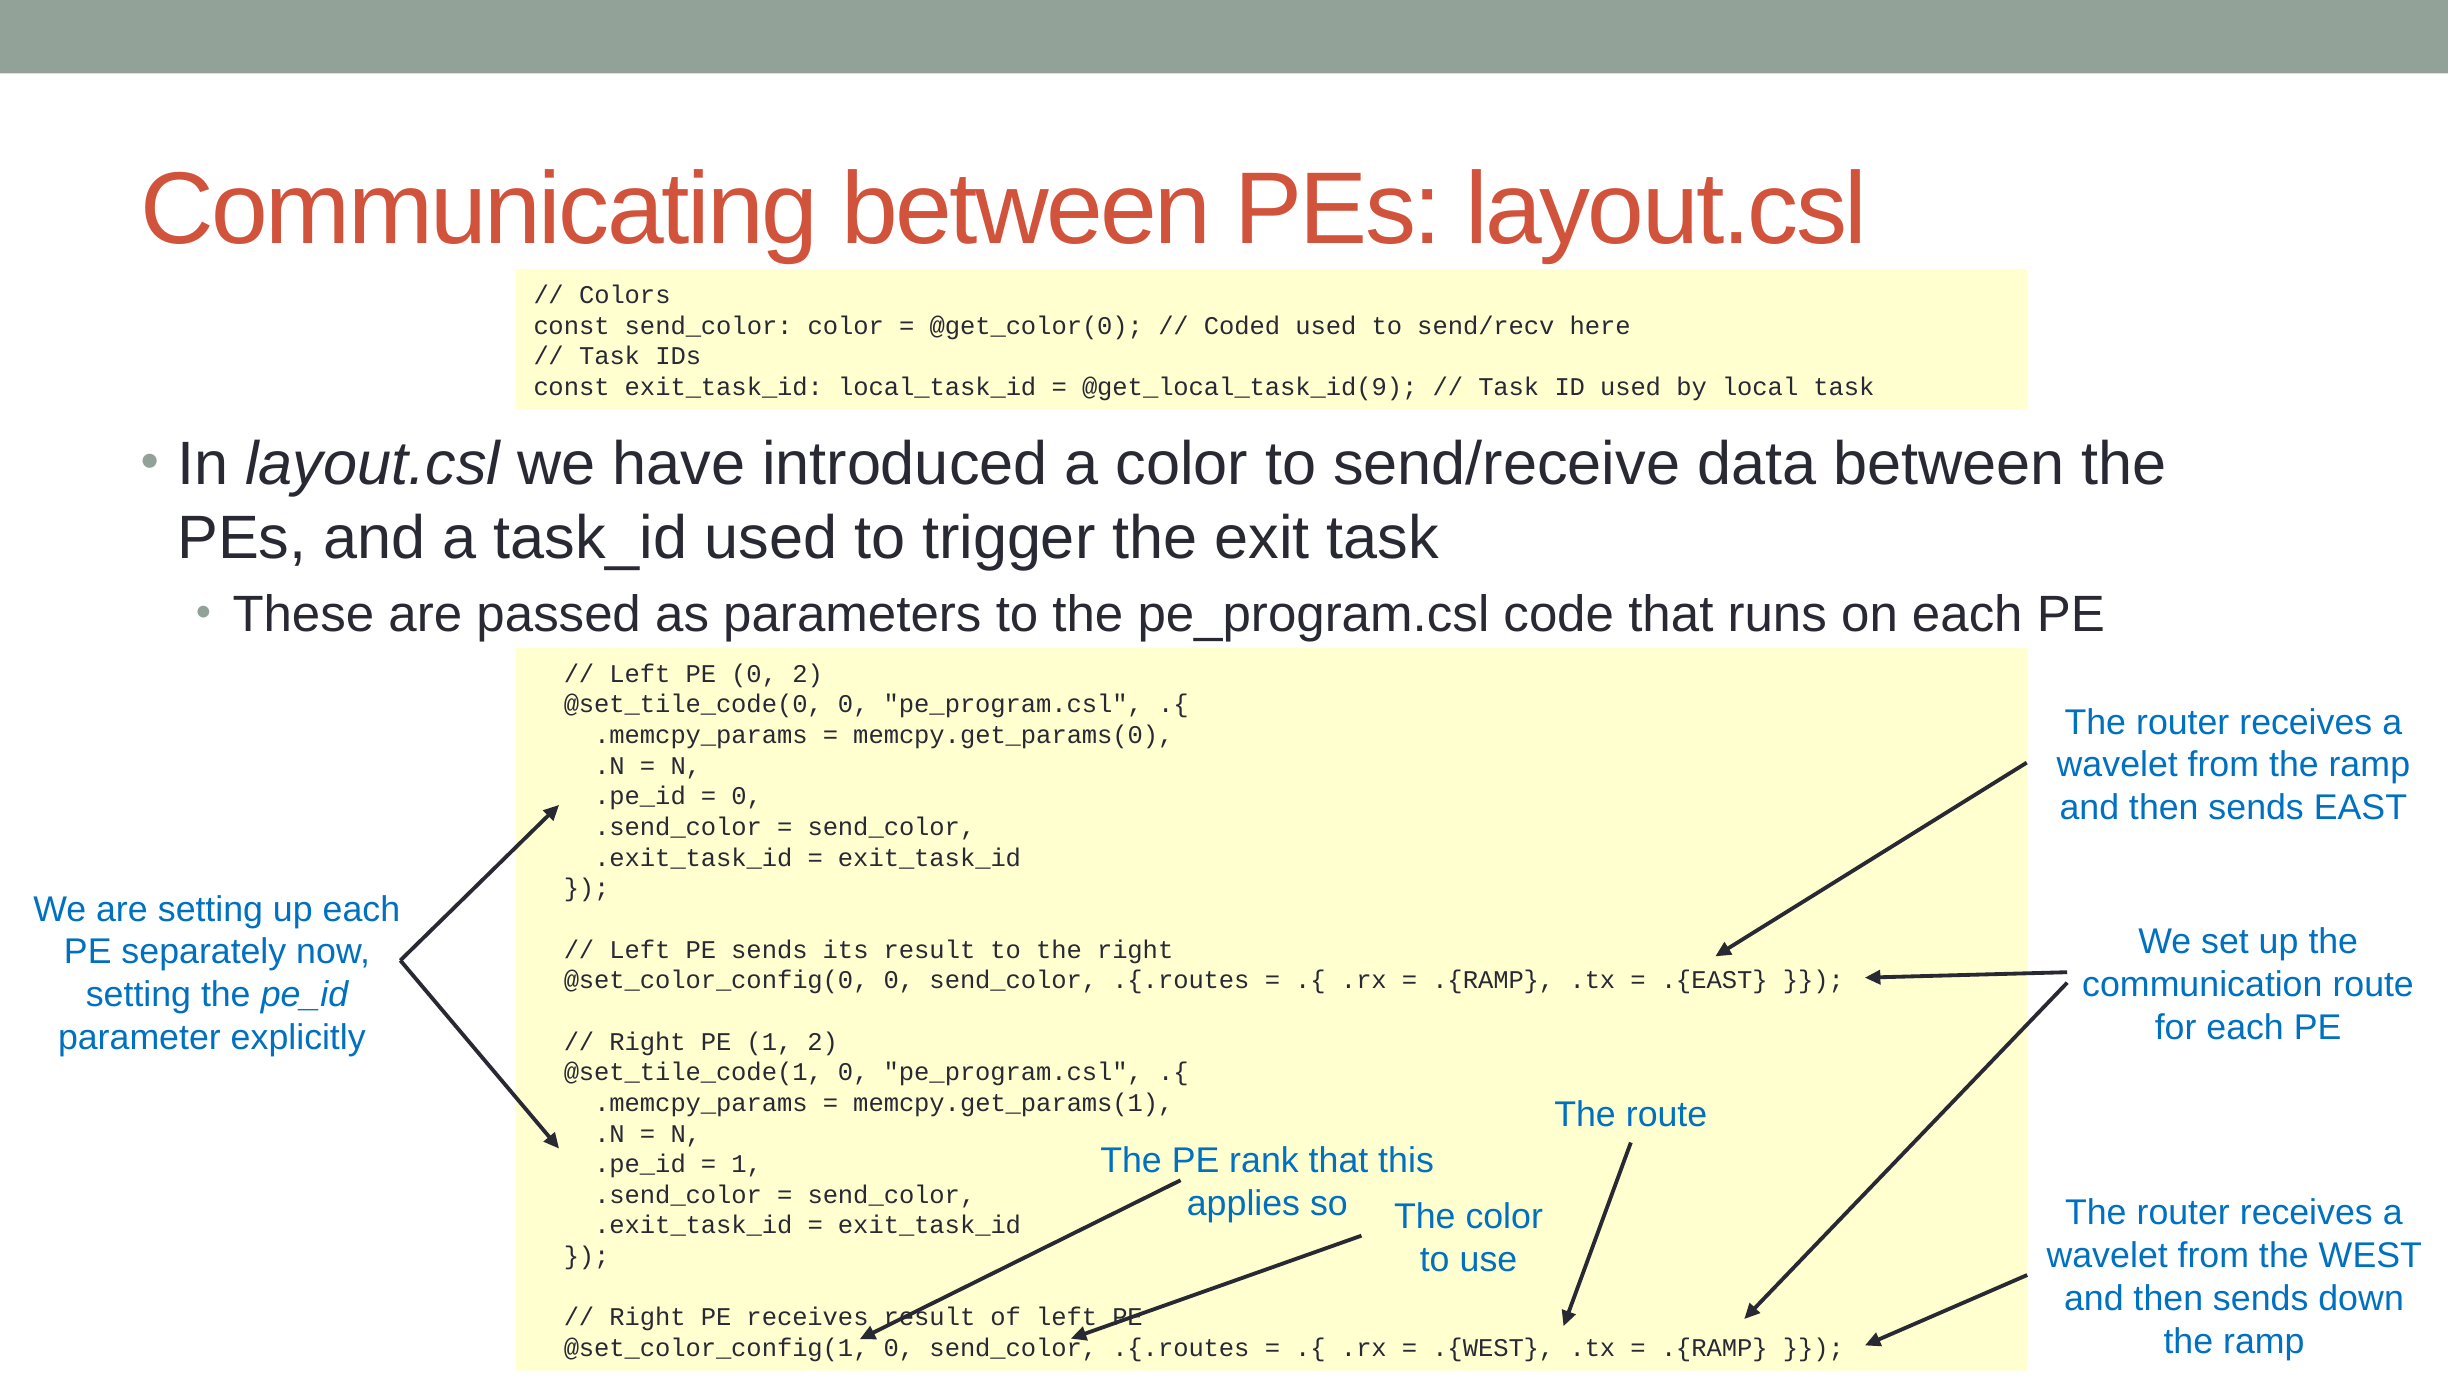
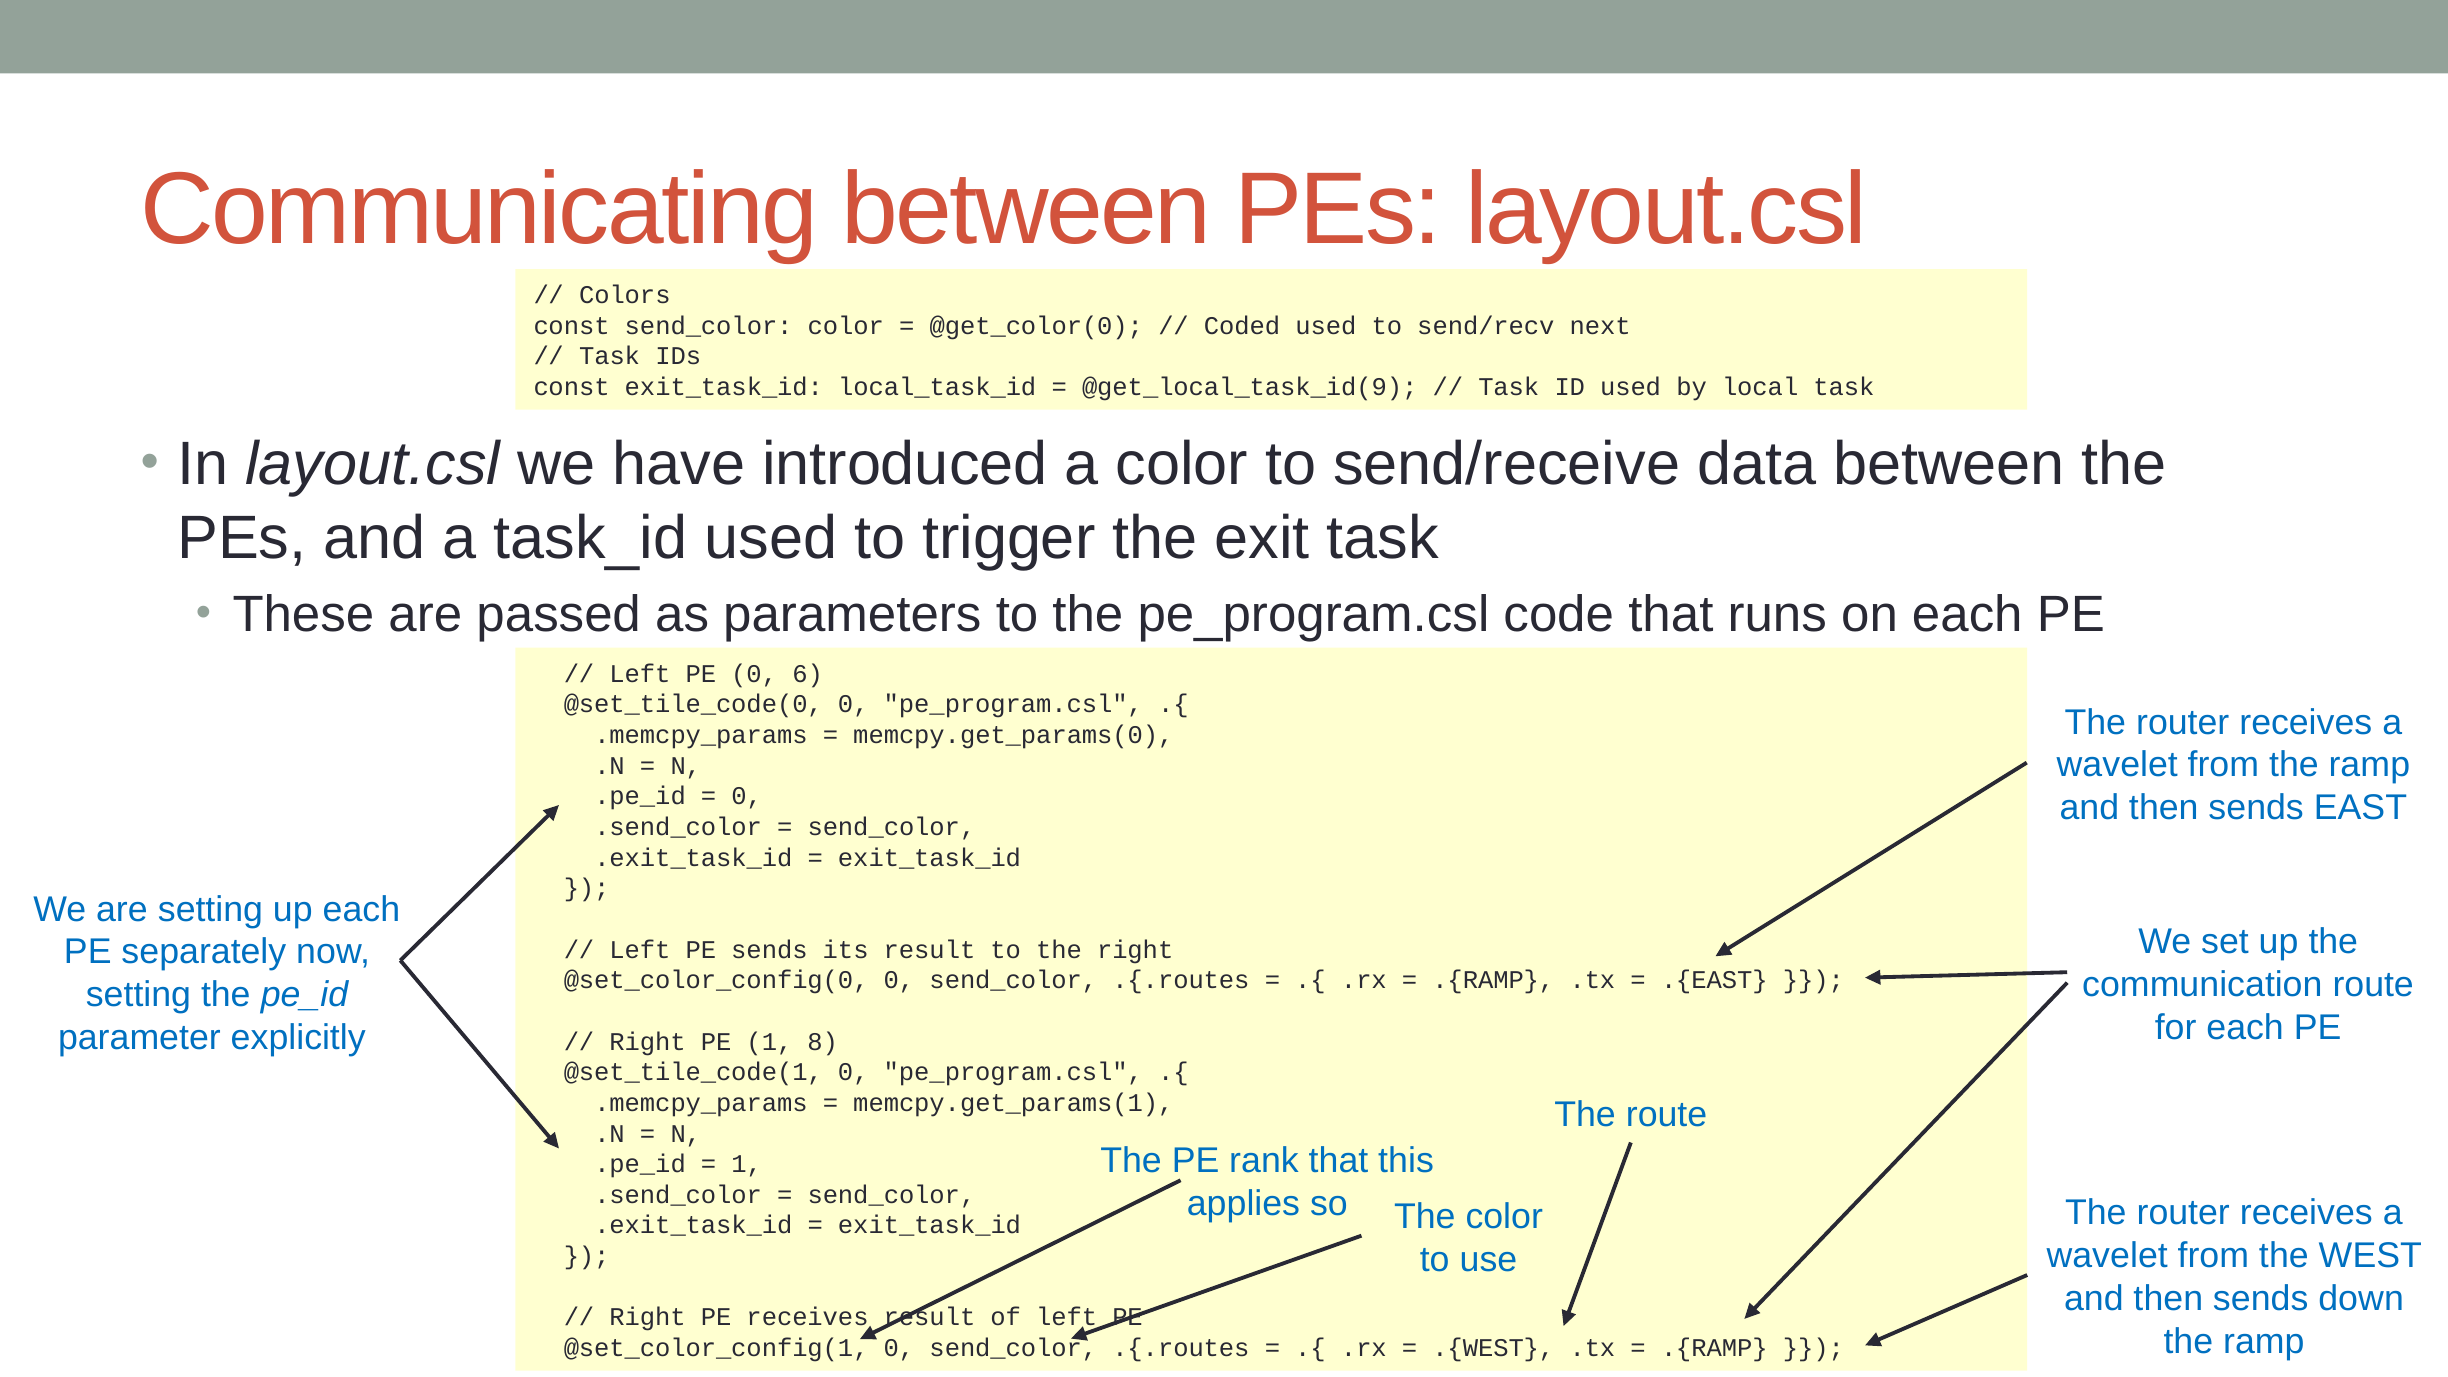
here: here -> next
0 2: 2 -> 6
1 2: 2 -> 8
